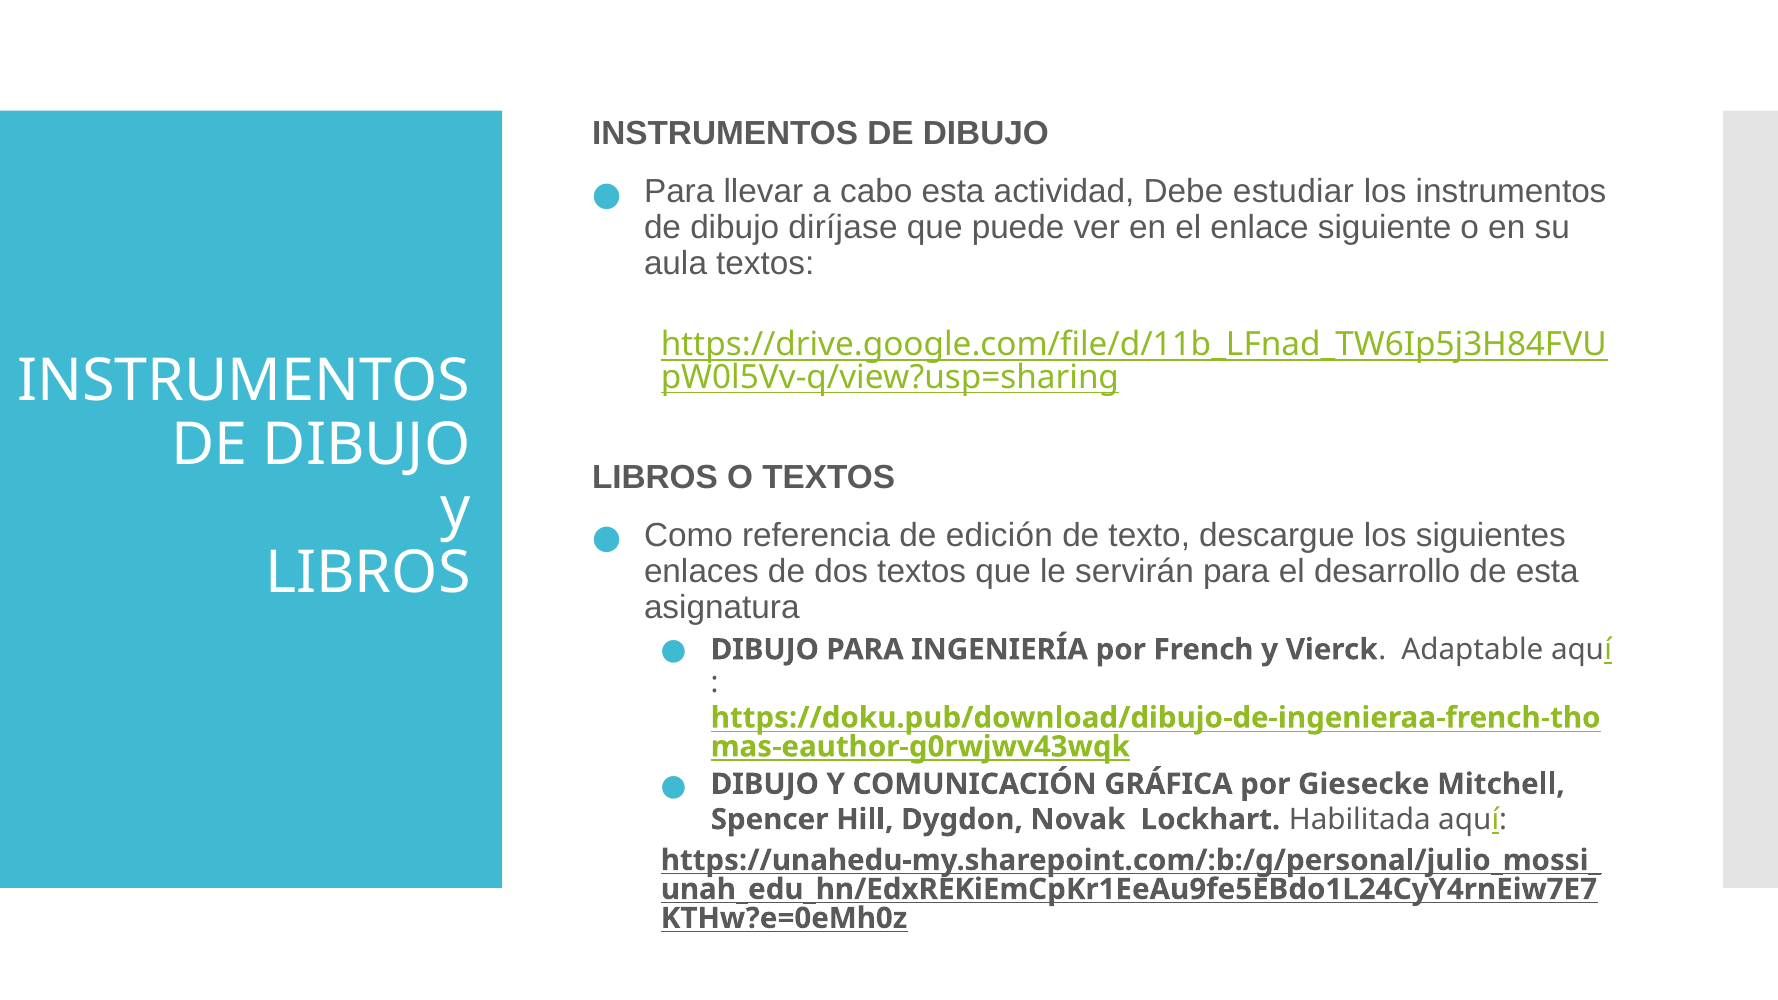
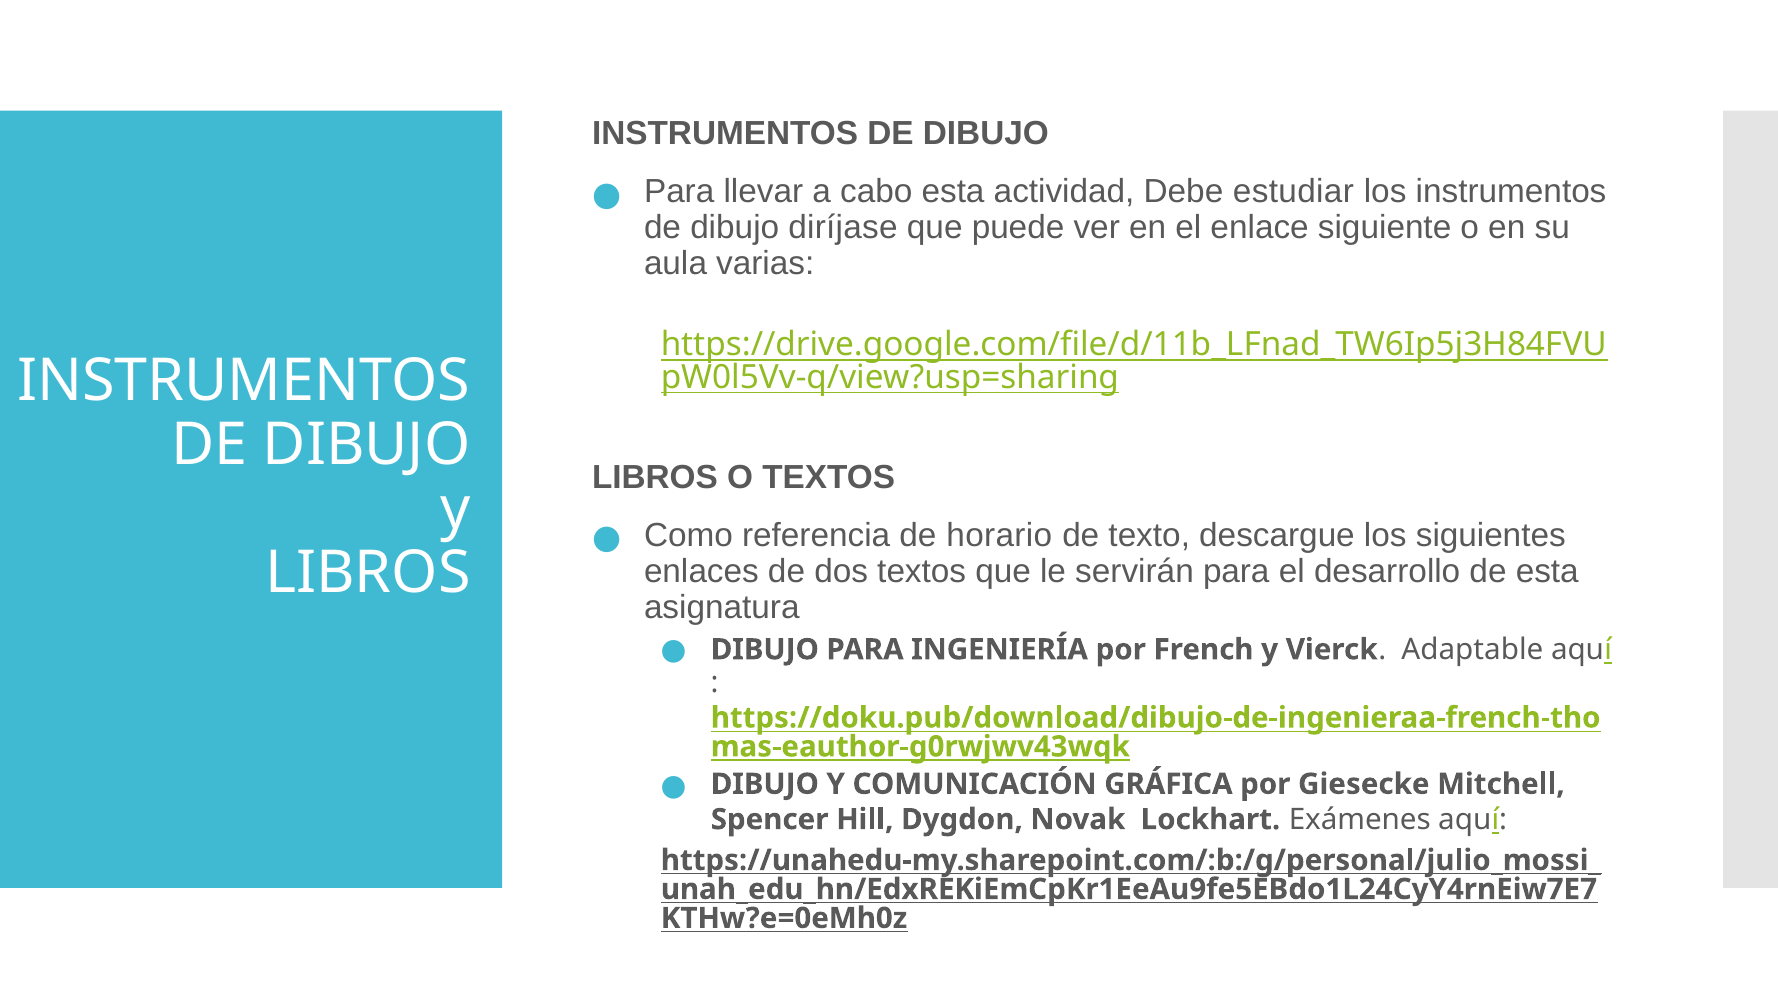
aula textos: textos -> varias
edición: edición -> horario
Habilitada: Habilitada -> Exámenes
